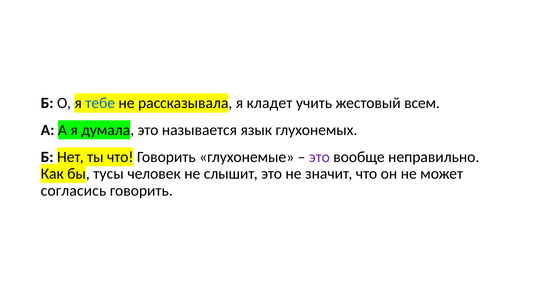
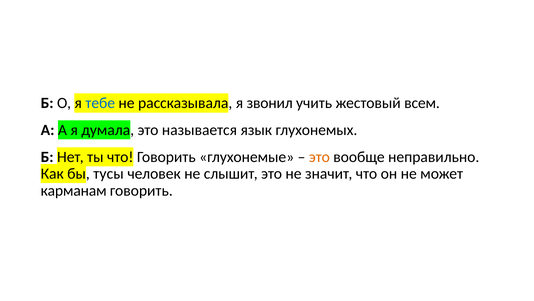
кладет: кладет -> звонил
это at (319, 157) colour: purple -> orange
согласись: согласись -> карманам
